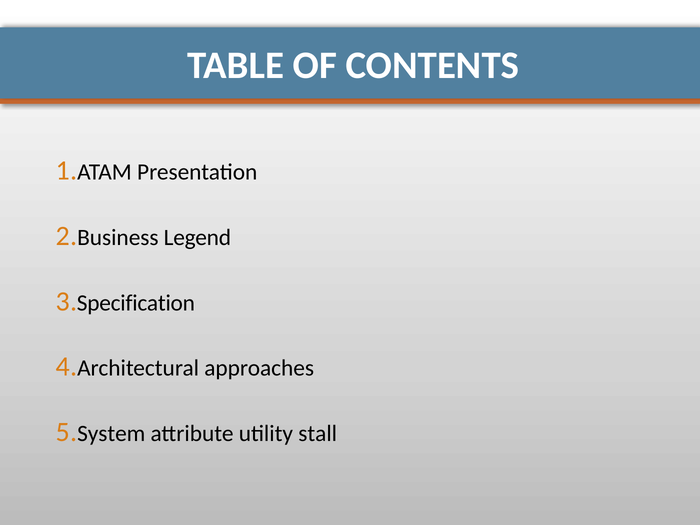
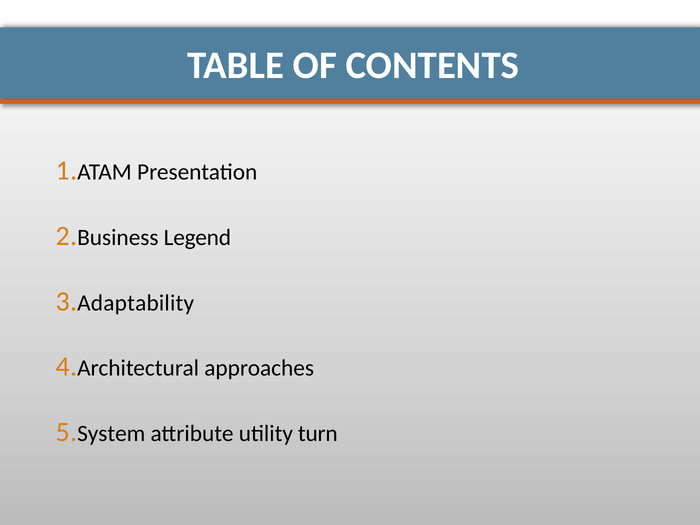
Specification: Specification -> Adaptability
stall: stall -> turn
